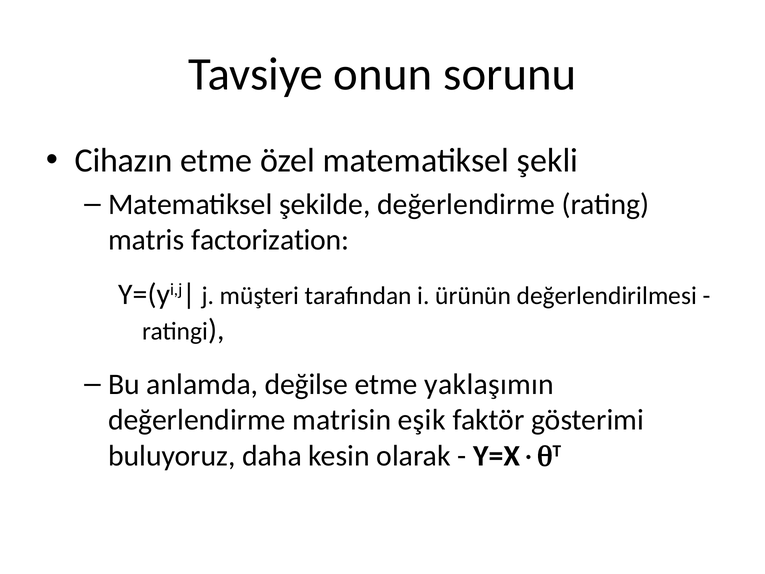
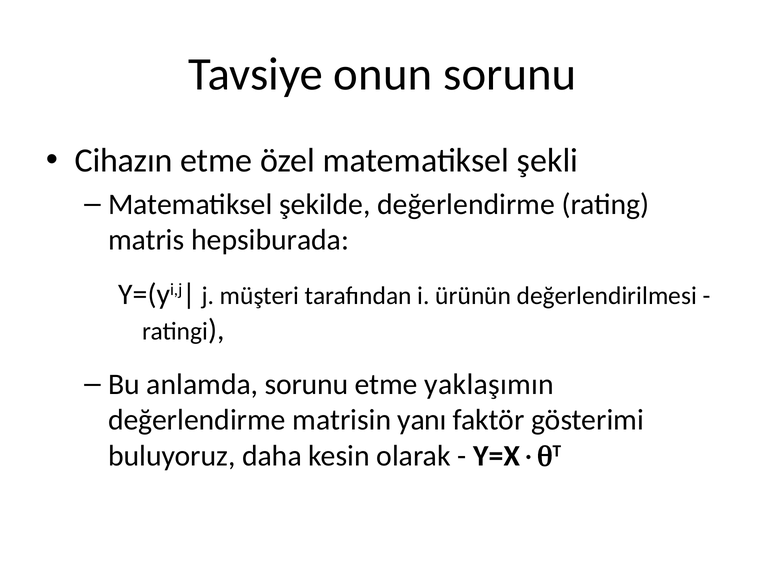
factorization: factorization -> hepsiburada
anlamda değilse: değilse -> sorunu
eşik: eşik -> yanı
